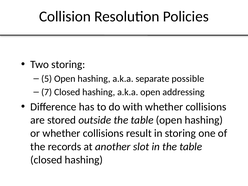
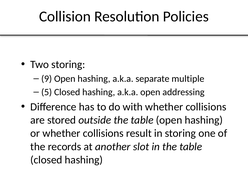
5: 5 -> 9
possible: possible -> multiple
7: 7 -> 5
